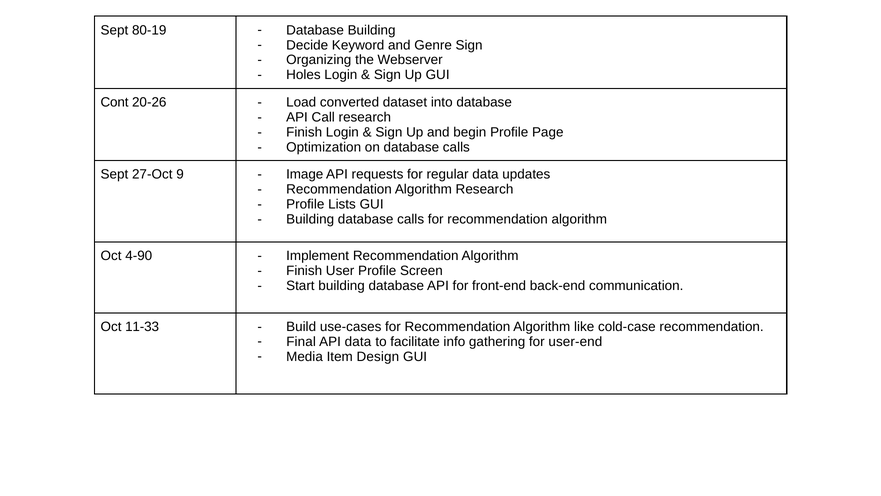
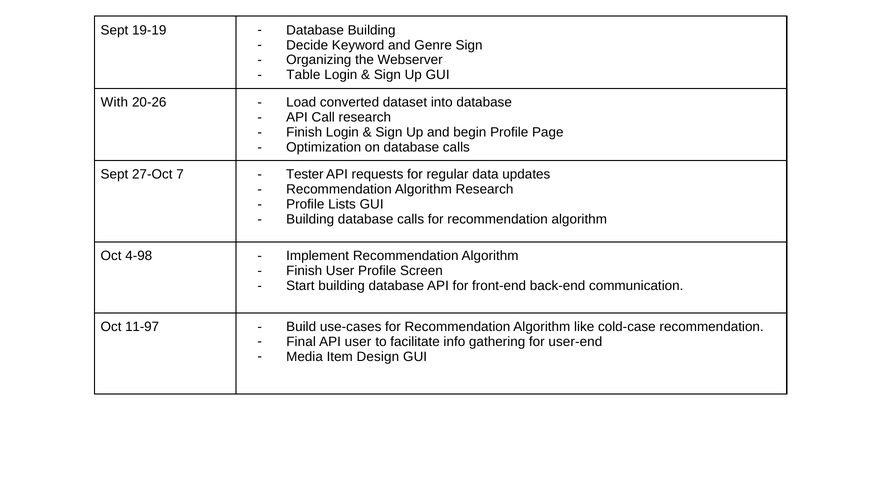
80-19: 80-19 -> 19-19
Holes: Holes -> Table
Cont: Cont -> With
9: 9 -> 7
Image: Image -> Tester
4-90: 4-90 -> 4-98
11-33: 11-33 -> 11-97
API data: data -> user
